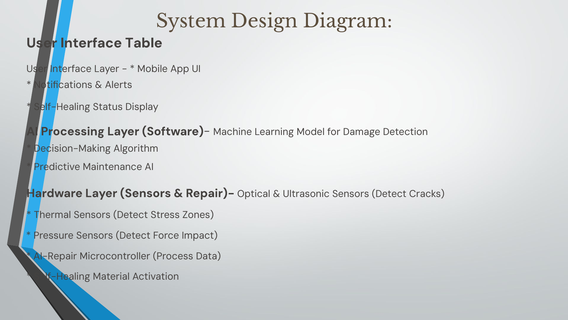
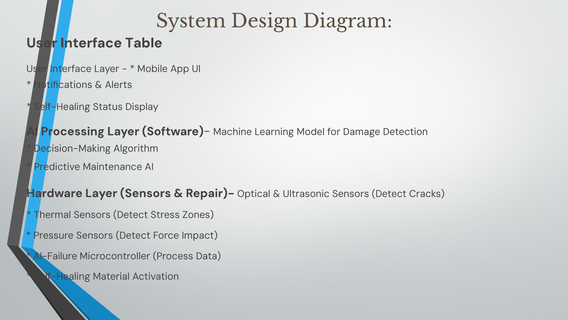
AI-Repair: AI-Repair -> AI-Failure
